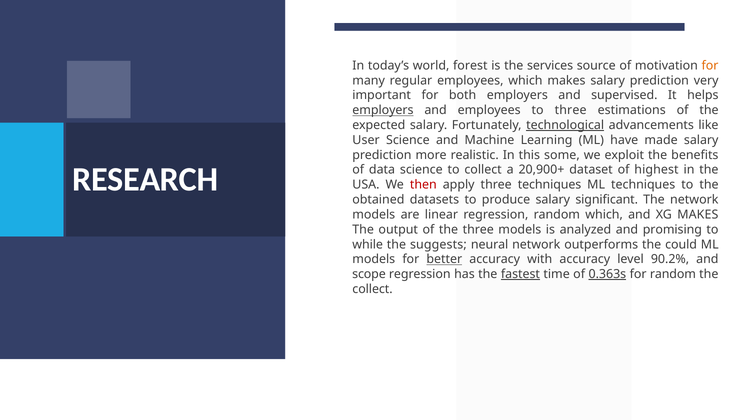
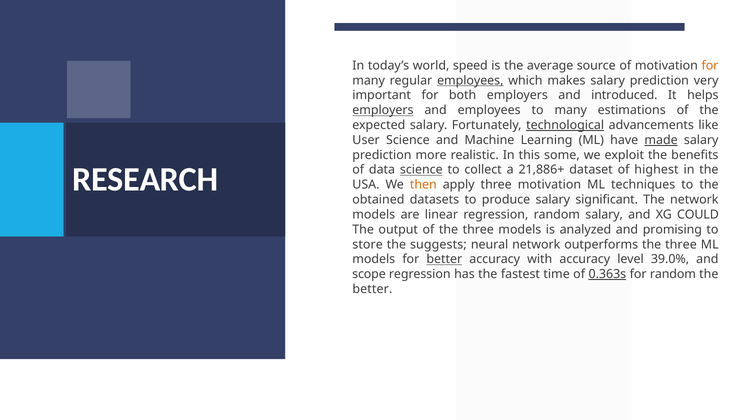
forest: forest -> speed
services: services -> average
employees at (470, 81) underline: none -> present
supervised: supervised -> introduced
to three: three -> many
made underline: none -> present
science at (421, 170) underline: none -> present
20,900+: 20,900+ -> 21,886+
then colour: red -> orange
three techniques: techniques -> motivation
random which: which -> salary
XG MAKES: MAKES -> COULD
while: while -> store
outperforms the could: could -> three
90.2%: 90.2% -> 39.0%
fastest underline: present -> none
collect at (372, 289): collect -> better
